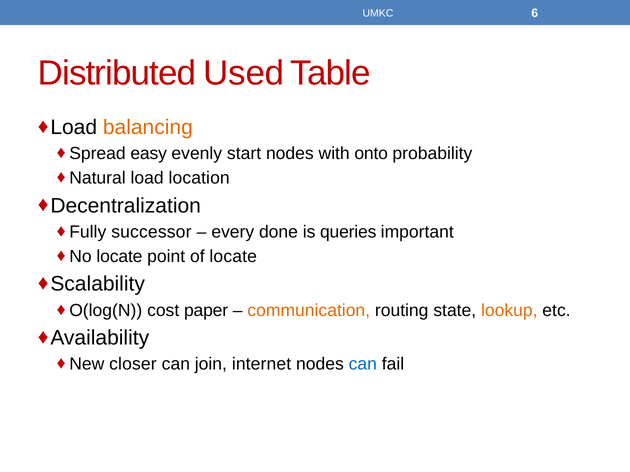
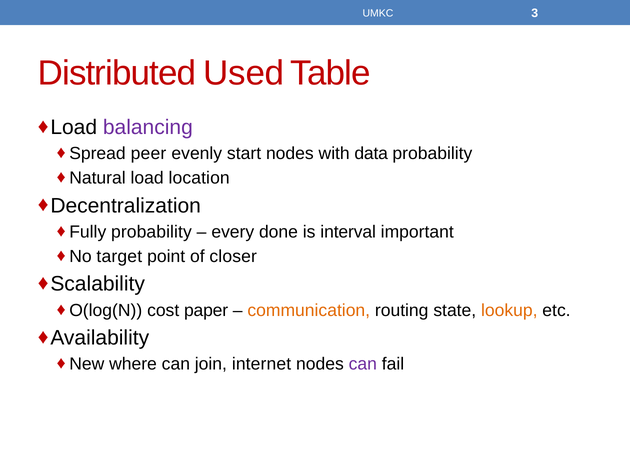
6: 6 -> 3
balancing colour: orange -> purple
easy: easy -> peer
onto: onto -> data
successor at (151, 232): successor -> probability
queries: queries -> interval
locate at (119, 257): locate -> target
of locate: locate -> closer
closer: closer -> where
can at (363, 365) colour: blue -> purple
